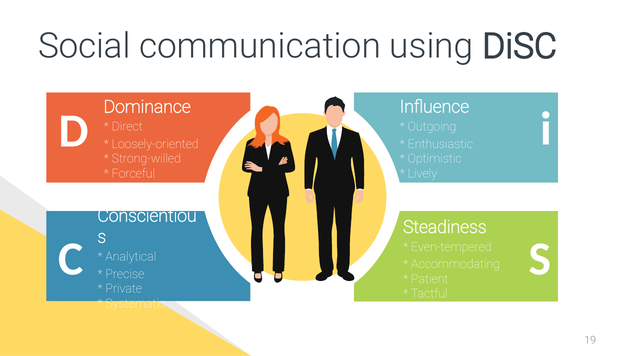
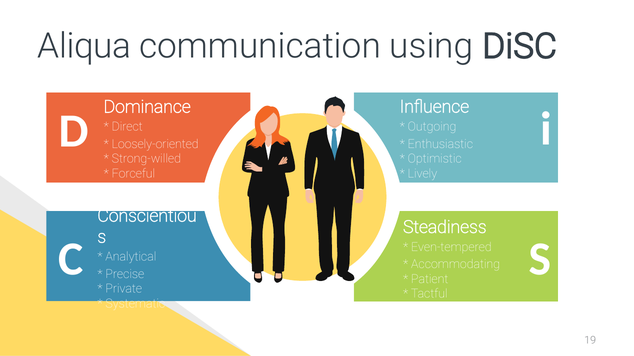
Social: Social -> Aliqua
